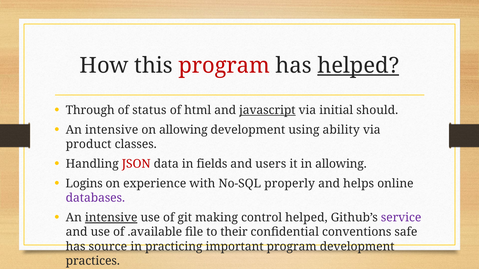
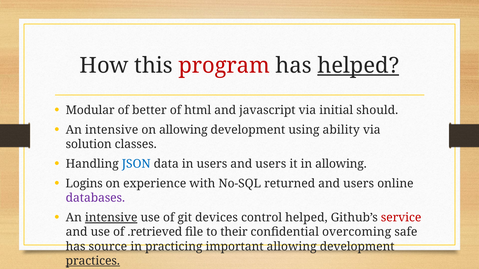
Through: Through -> Modular
status: status -> better
javascript underline: present -> none
product: product -> solution
JSON colour: red -> blue
in fields: fields -> users
properly: properly -> returned
helps at (359, 184): helps -> users
making: making -> devices
service colour: purple -> red
.available: .available -> .retrieved
conventions: conventions -> overcoming
important program: program -> allowing
practices underline: none -> present
